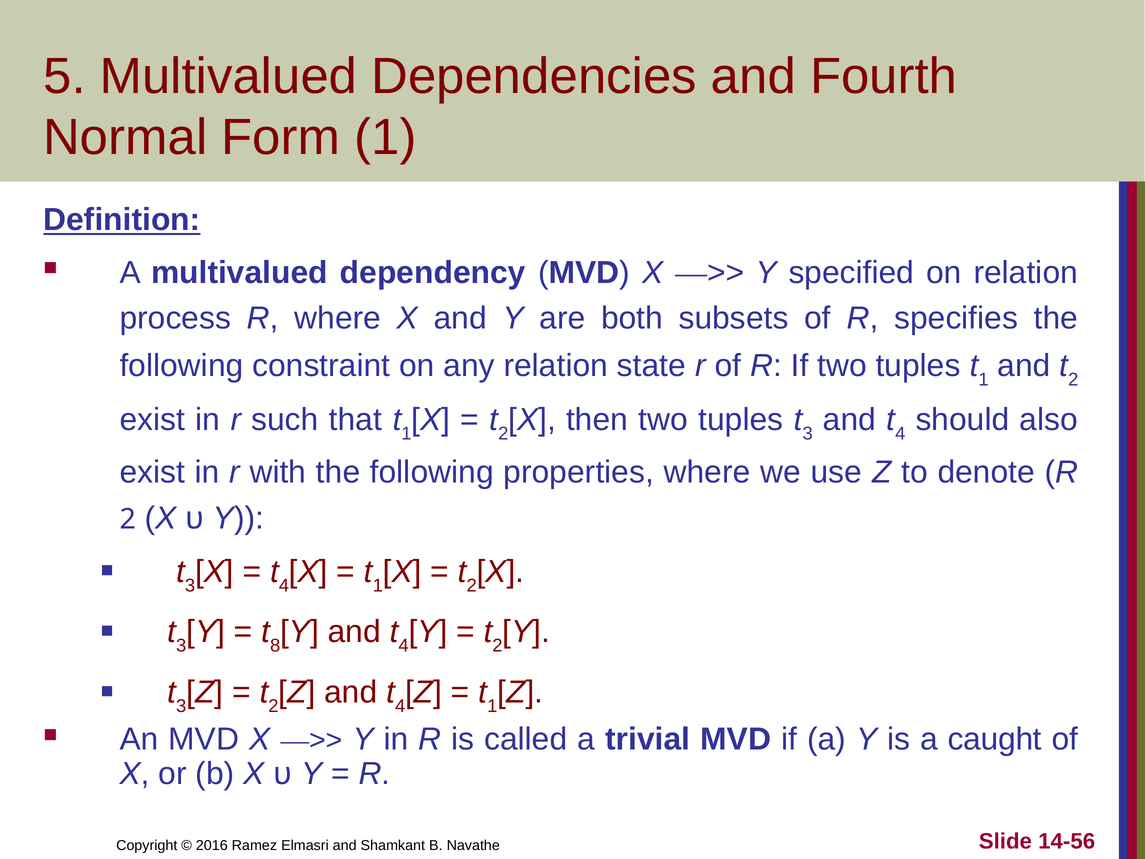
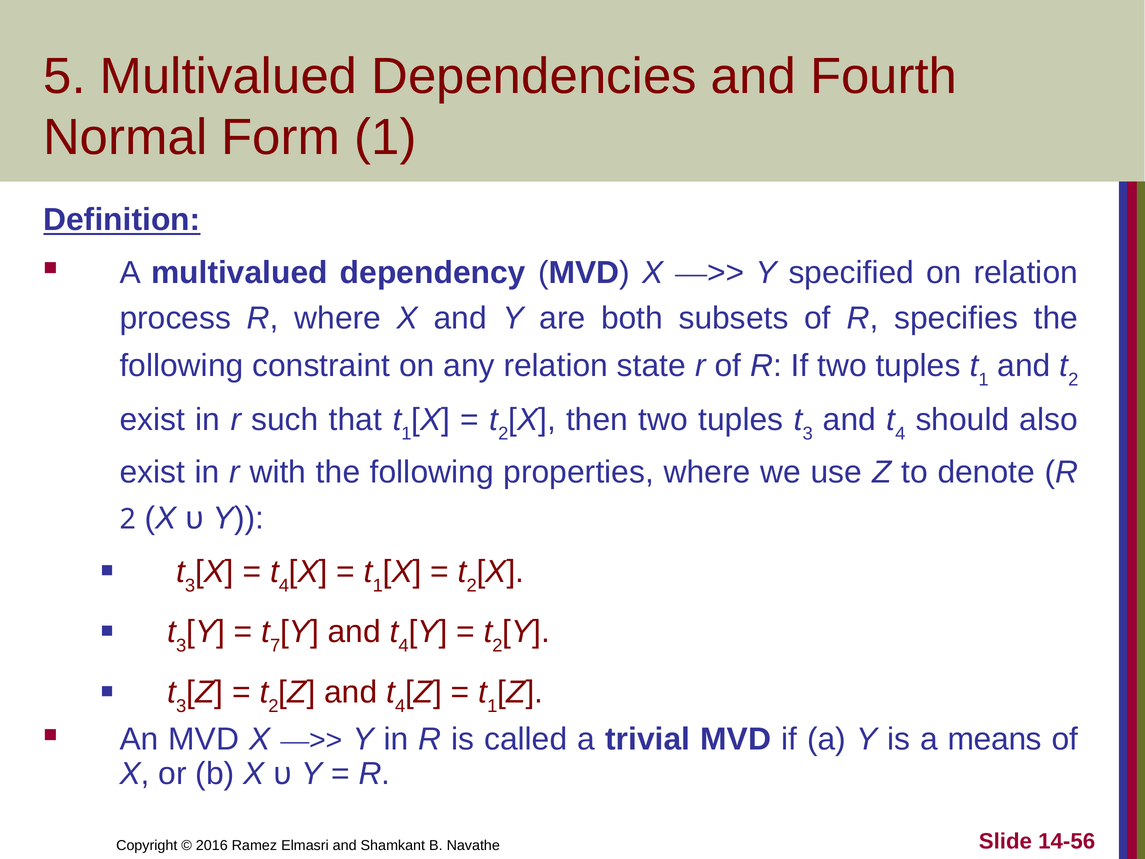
8: 8 -> 7
caught: caught -> means
